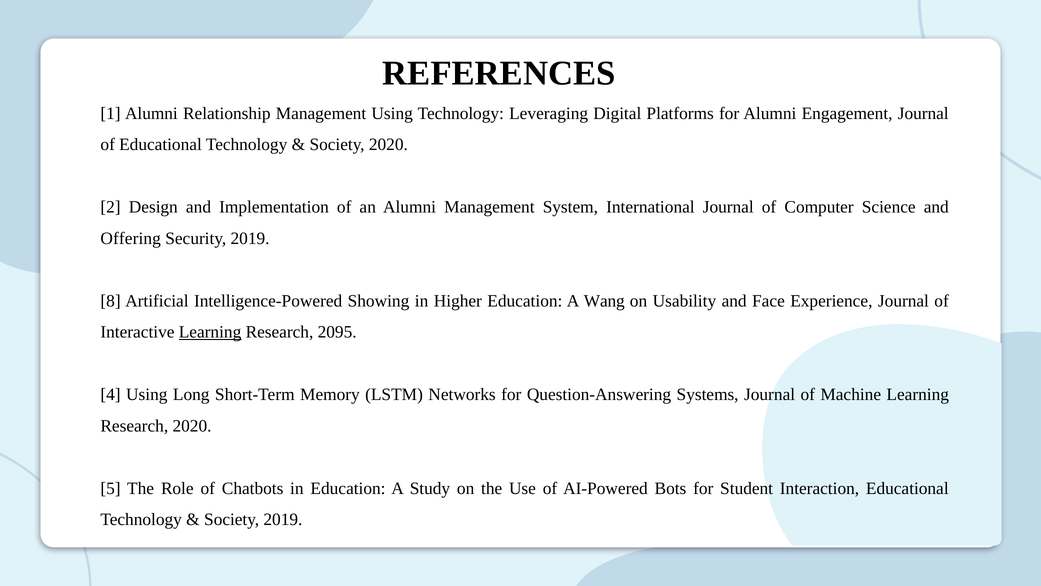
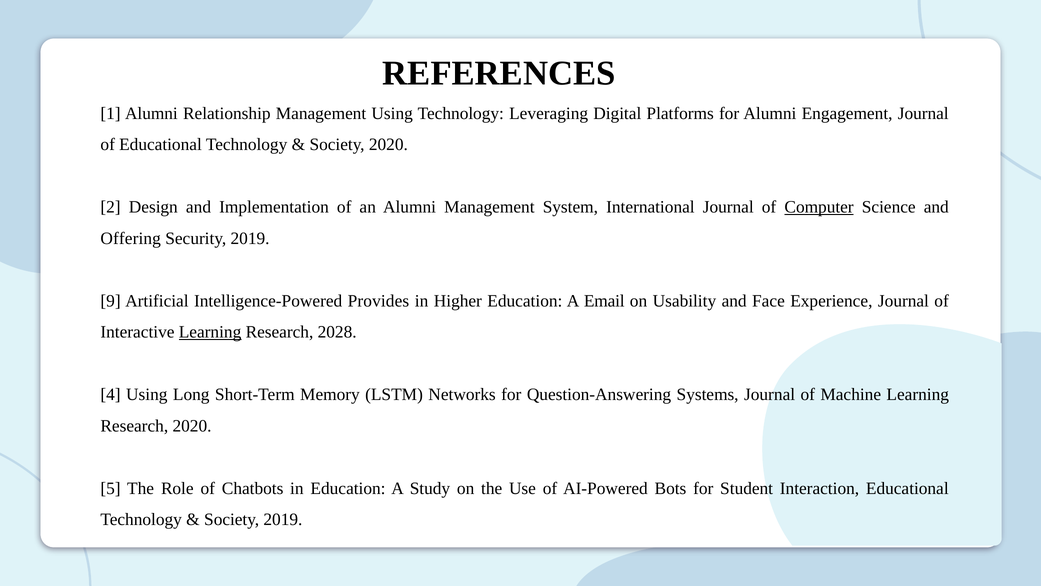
Computer underline: none -> present
8: 8 -> 9
Showing: Showing -> Provides
Wang: Wang -> Email
2095: 2095 -> 2028
